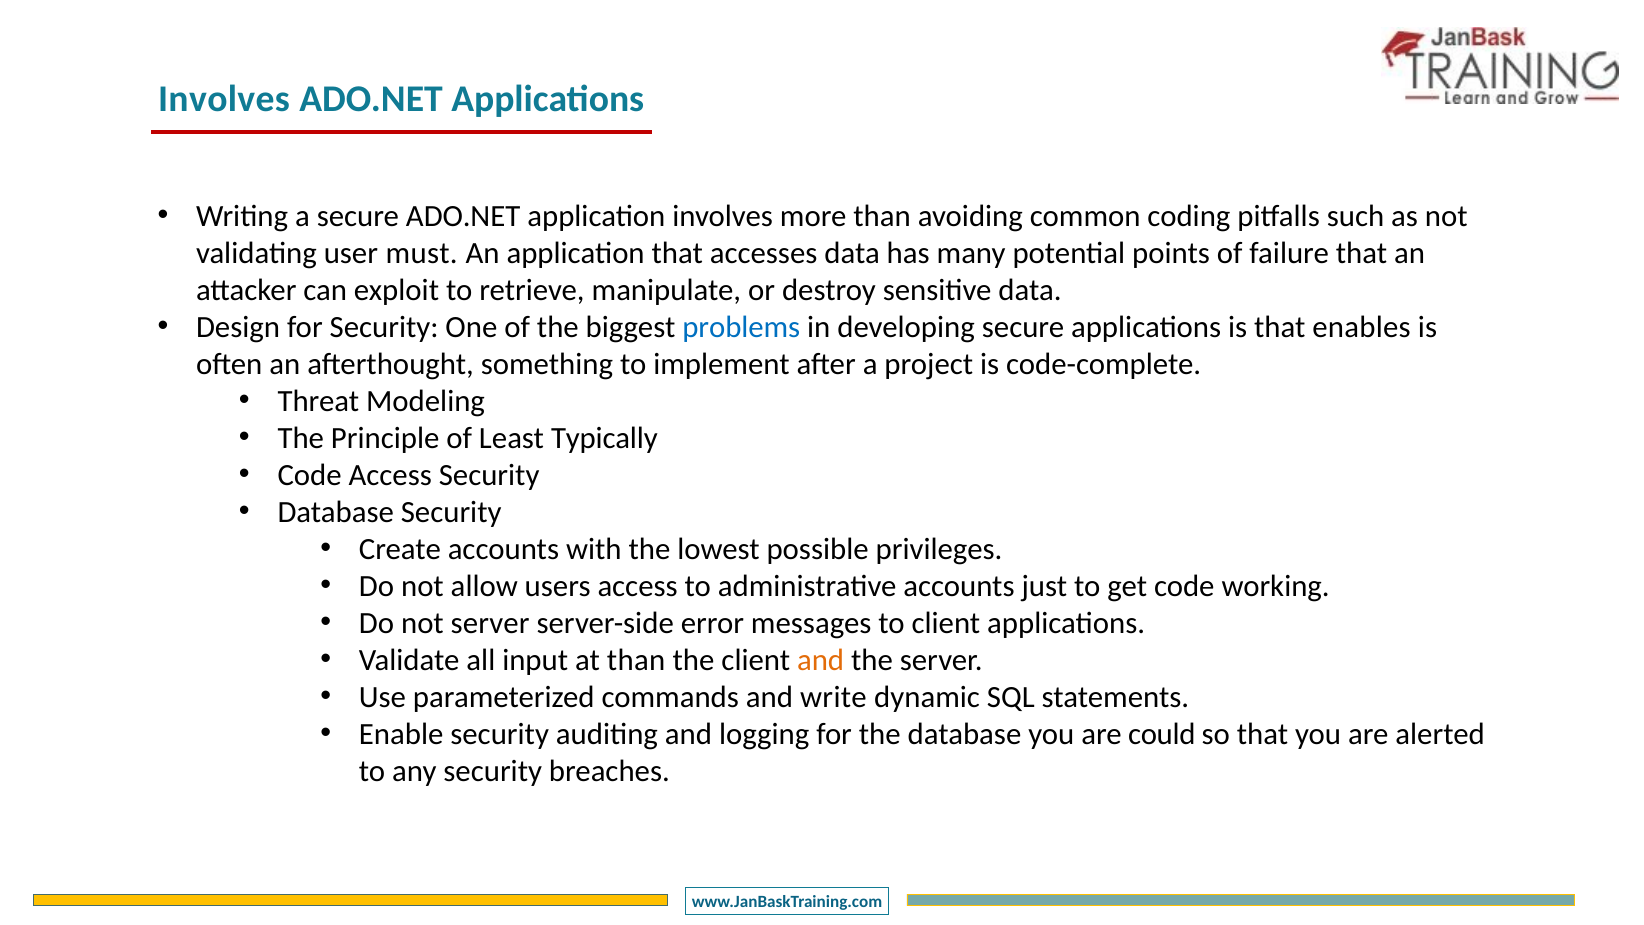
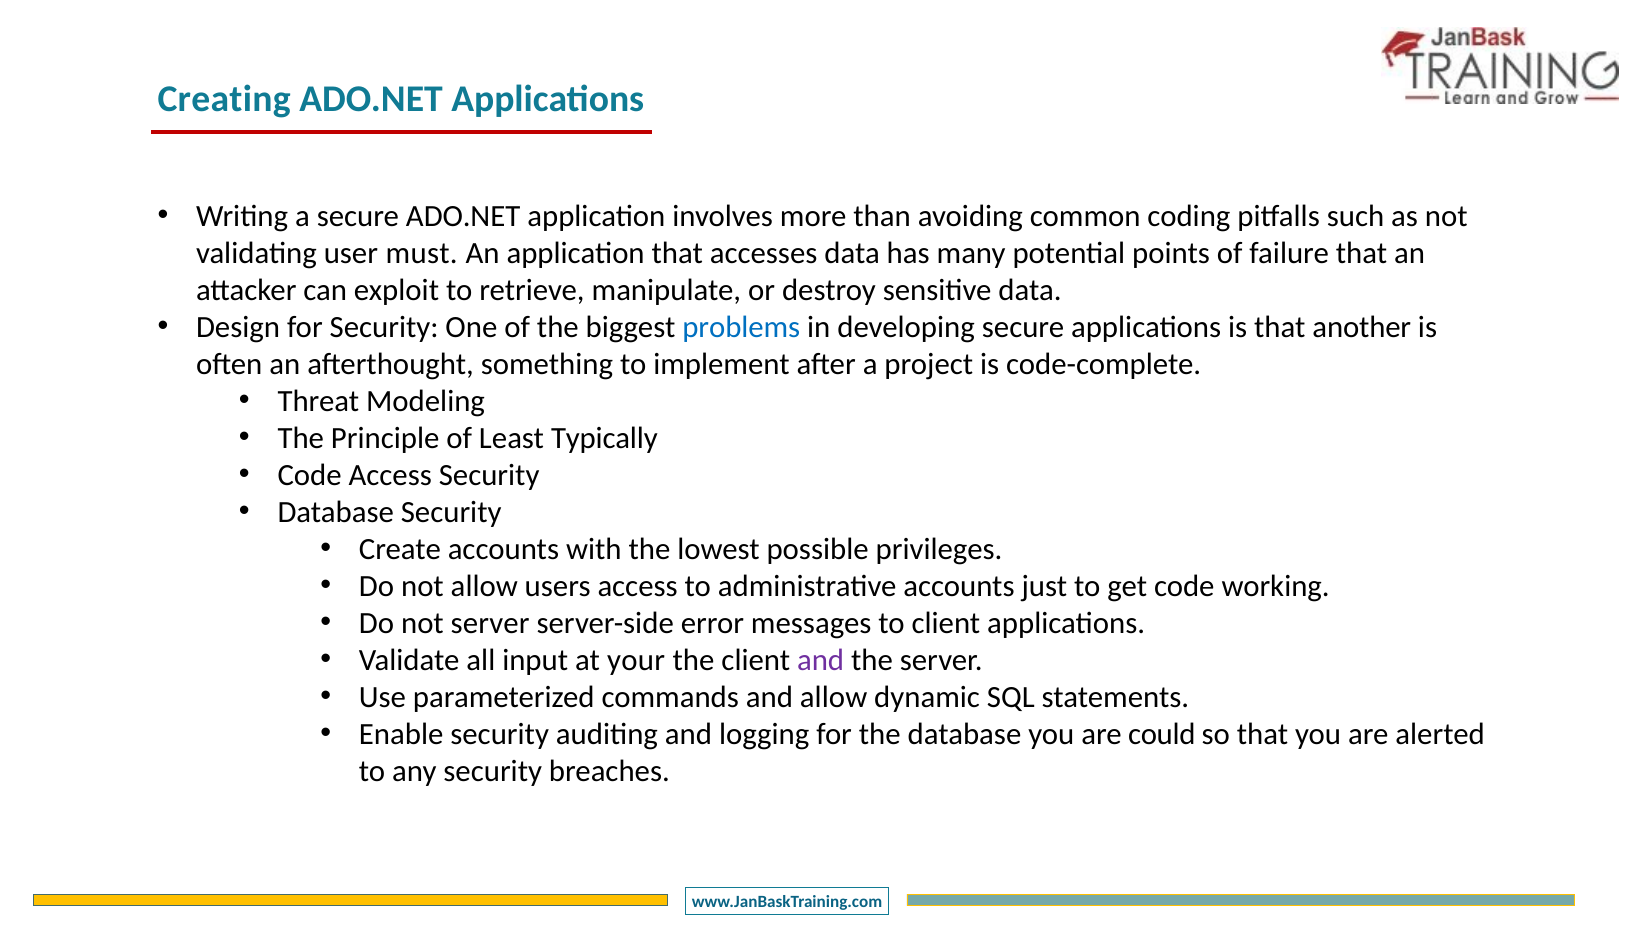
Involves at (224, 99): Involves -> Creating
enables: enables -> another
at than: than -> your
and at (821, 660) colour: orange -> purple
and write: write -> allow
